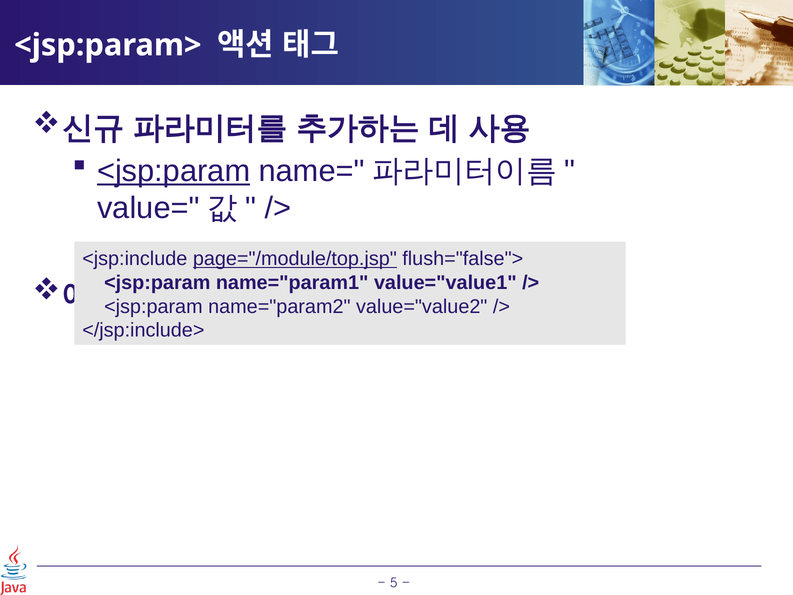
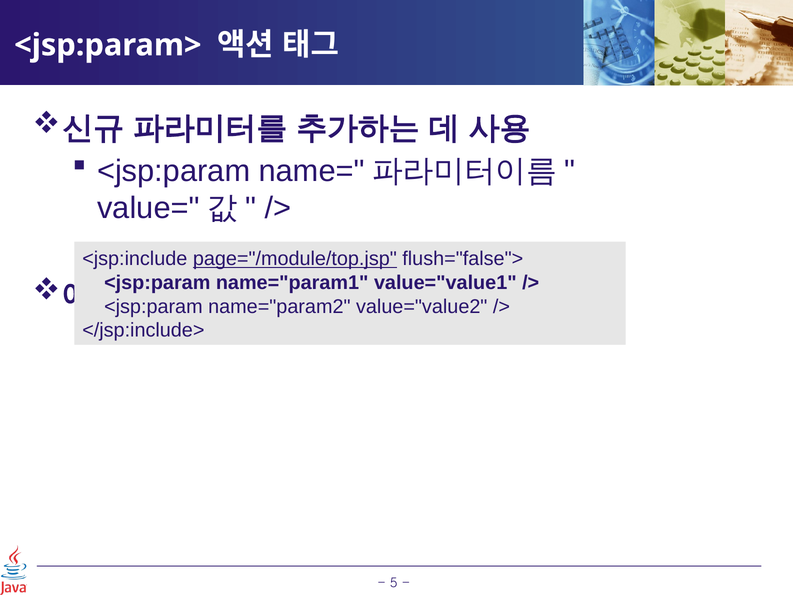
<jsp:param at (174, 171) underline: present -> none
